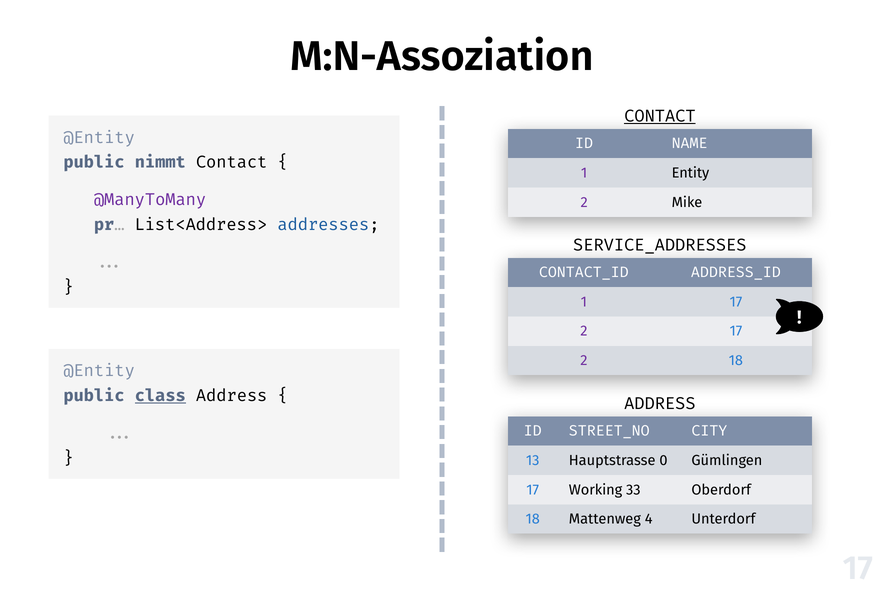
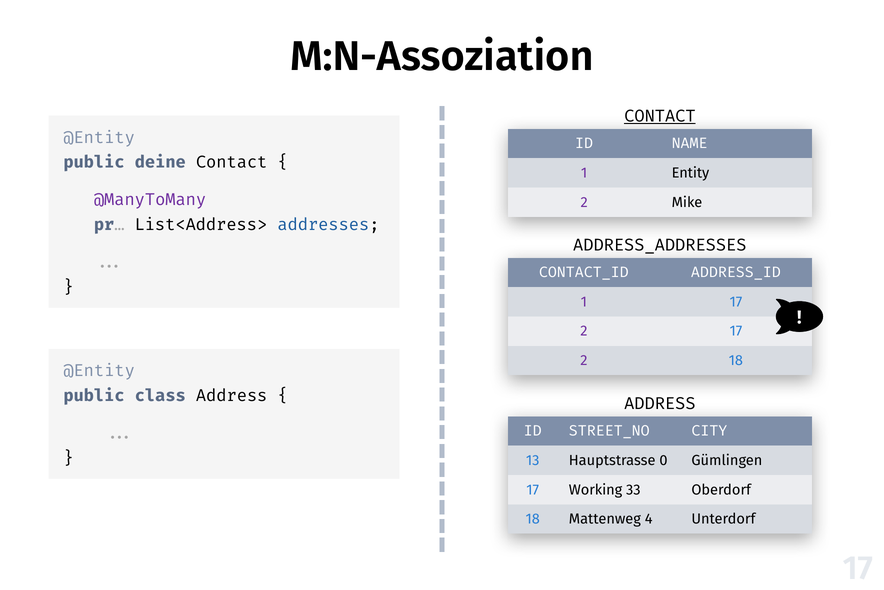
nimmt: nimmt -> deine
SERVICE_ADDRESSES: SERVICE_ADDRESSES -> ADDRESS_ADDRESSES
class underline: present -> none
